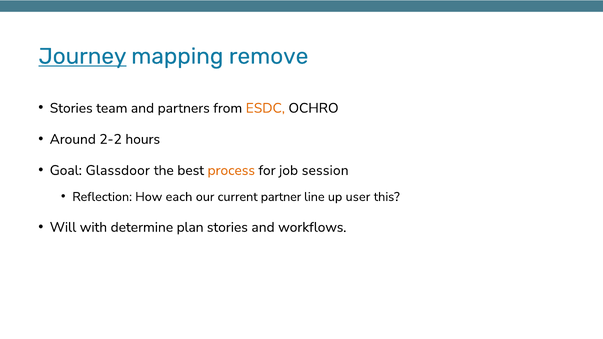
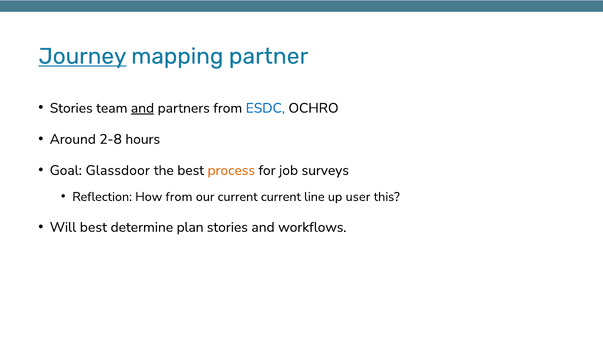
remove: remove -> partner
and at (142, 108) underline: none -> present
ESDC colour: orange -> blue
2-2: 2-2 -> 2-8
session: session -> surveys
How each: each -> from
current partner: partner -> current
Will with: with -> best
